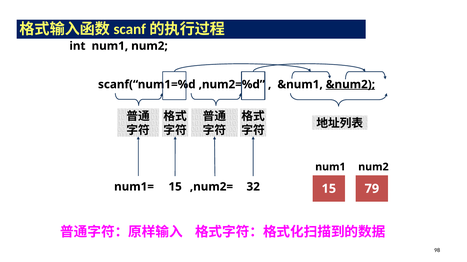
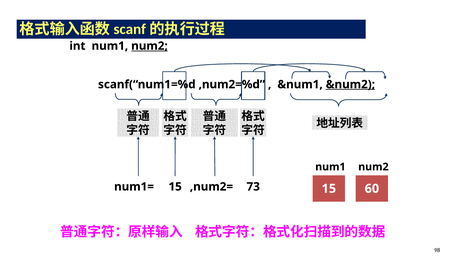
num2 at (149, 46) underline: none -> present
32: 32 -> 73
79: 79 -> 60
